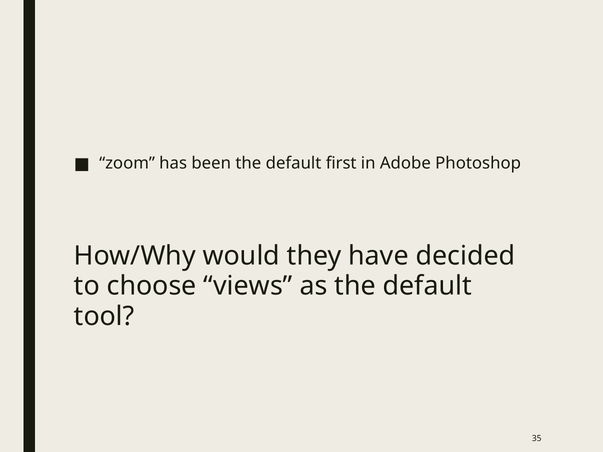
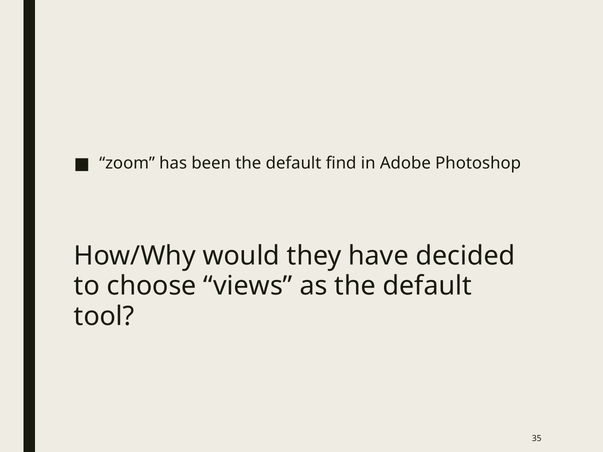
first: first -> find
